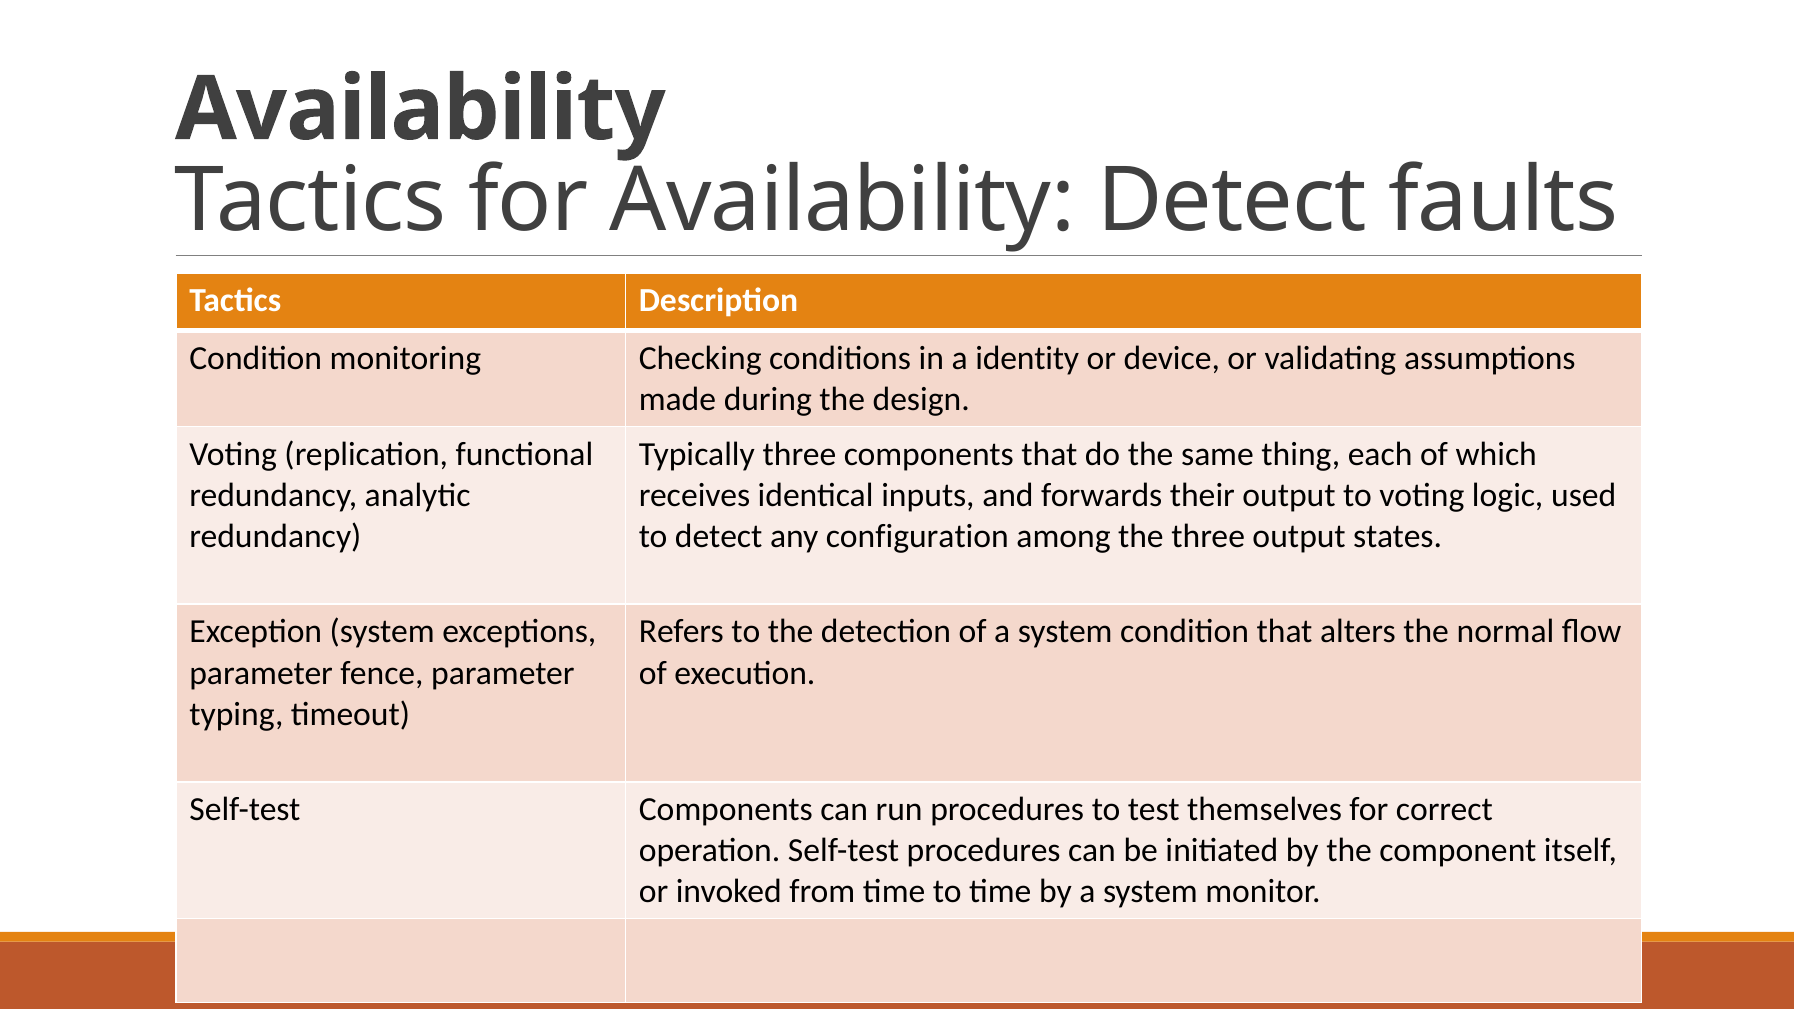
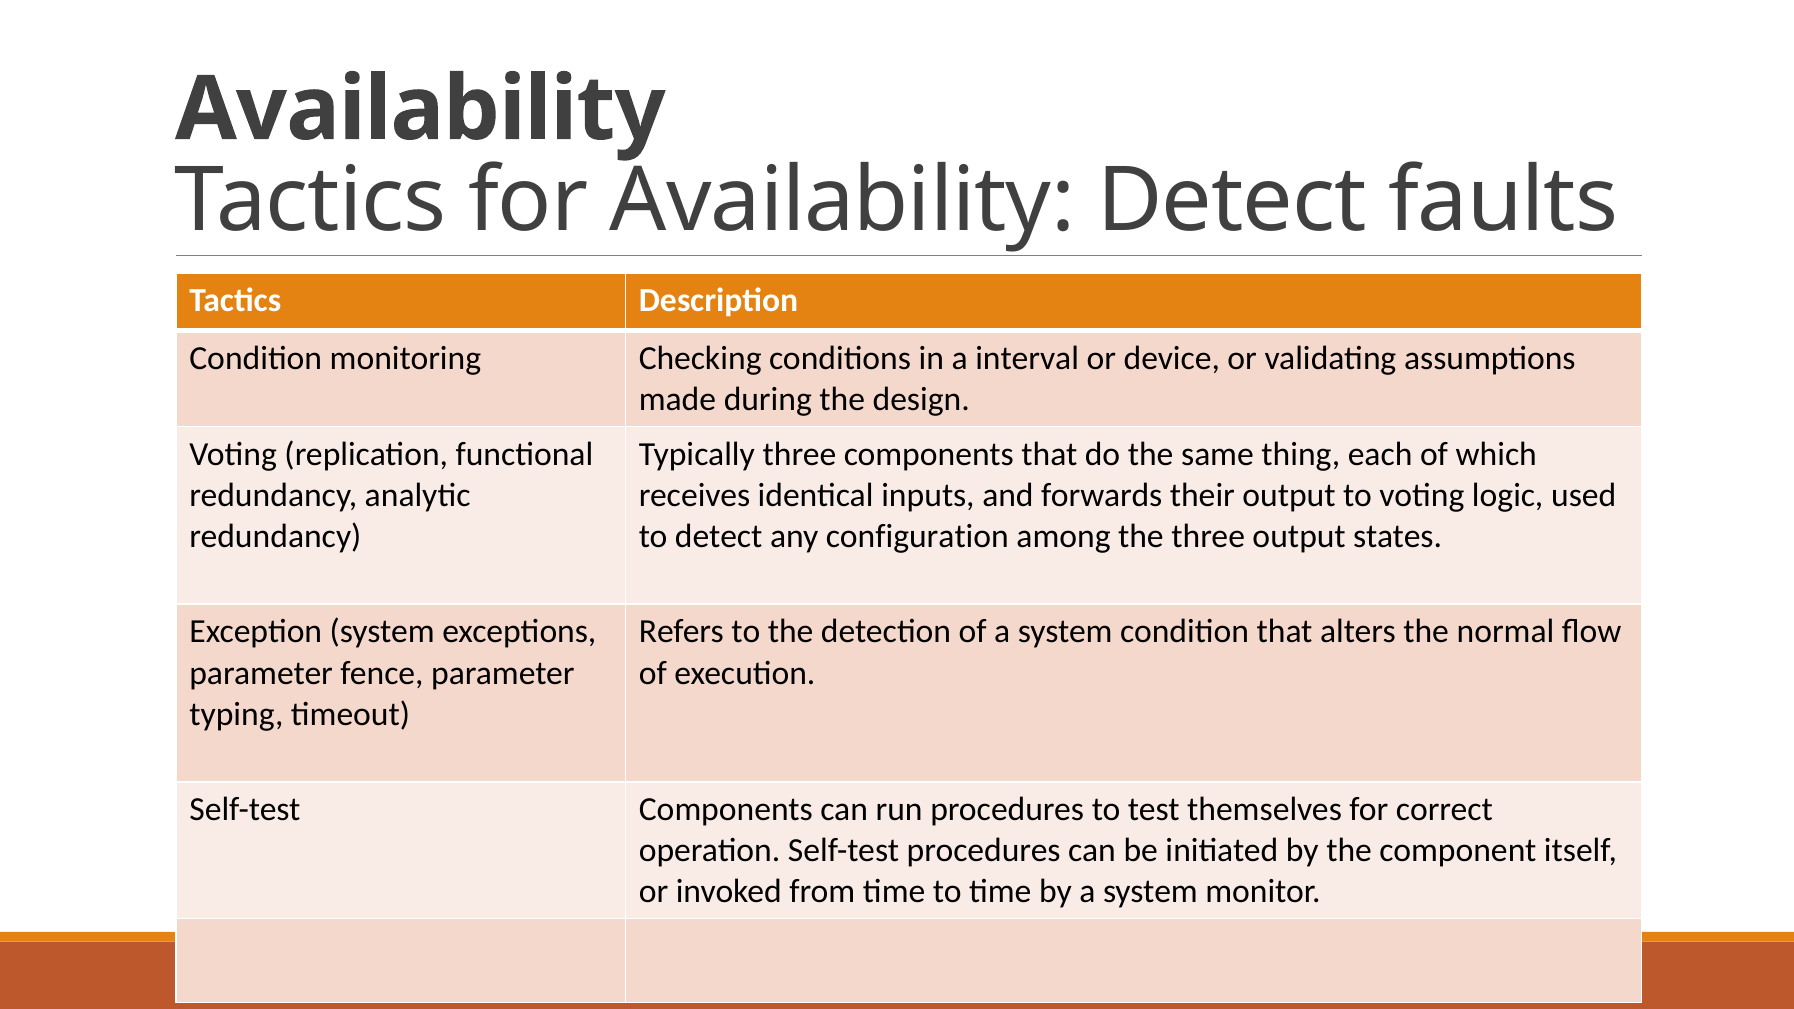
identity: identity -> interval
